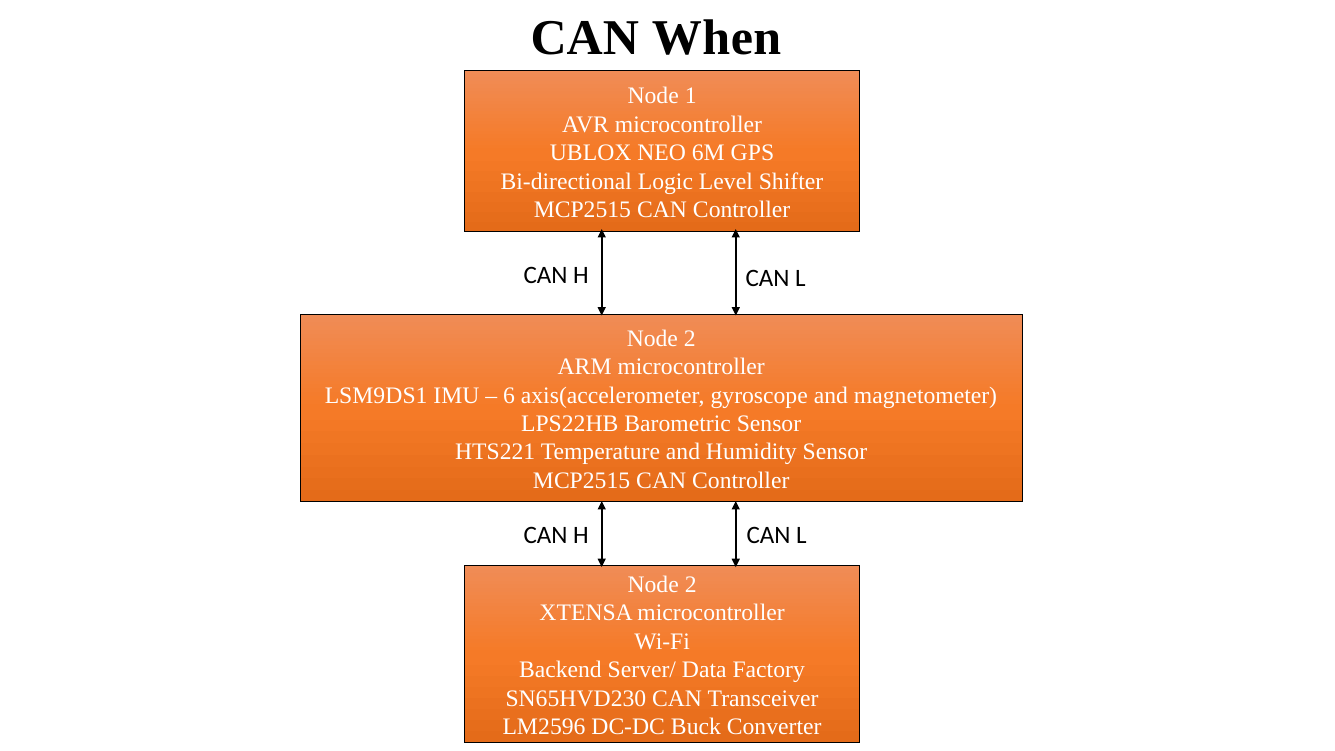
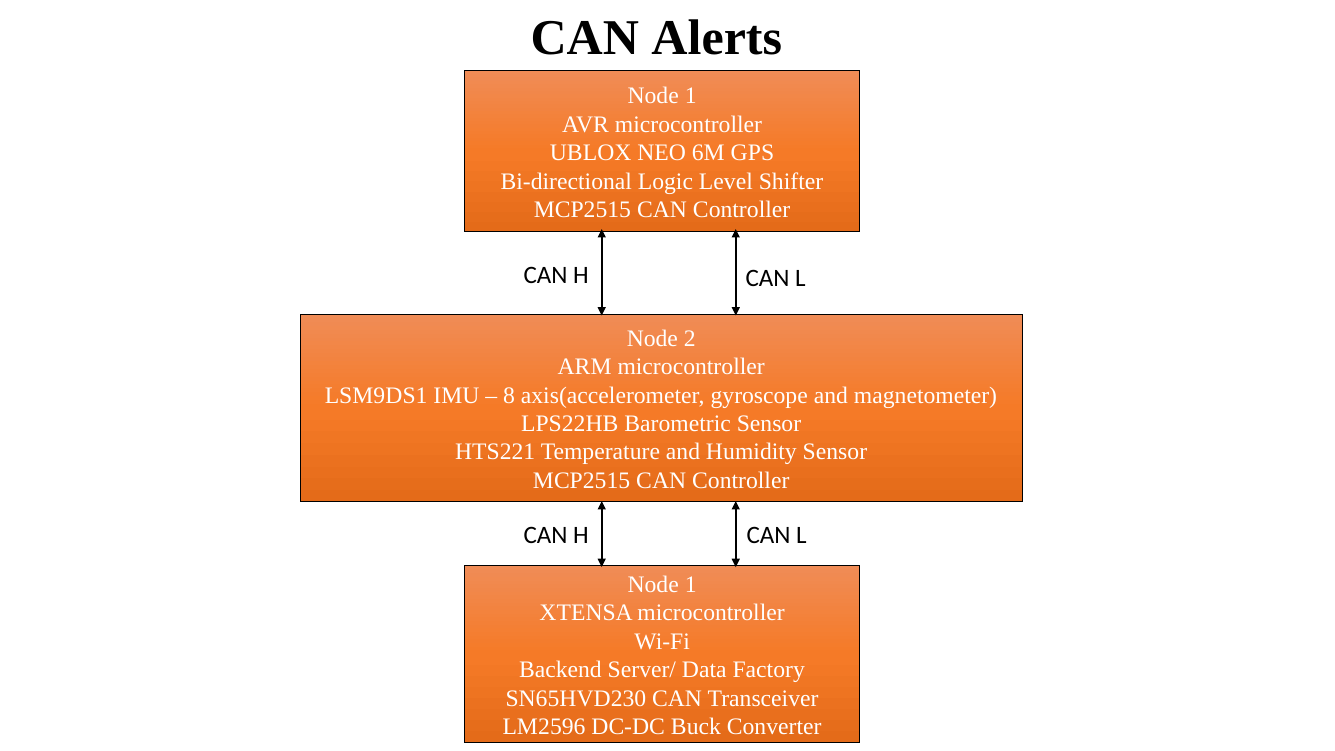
When: When -> Alerts
6: 6 -> 8
2 at (691, 585): 2 -> 1
